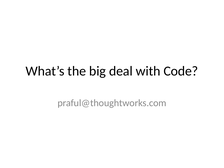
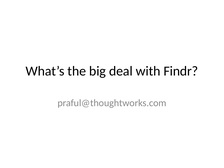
Code: Code -> Findr
